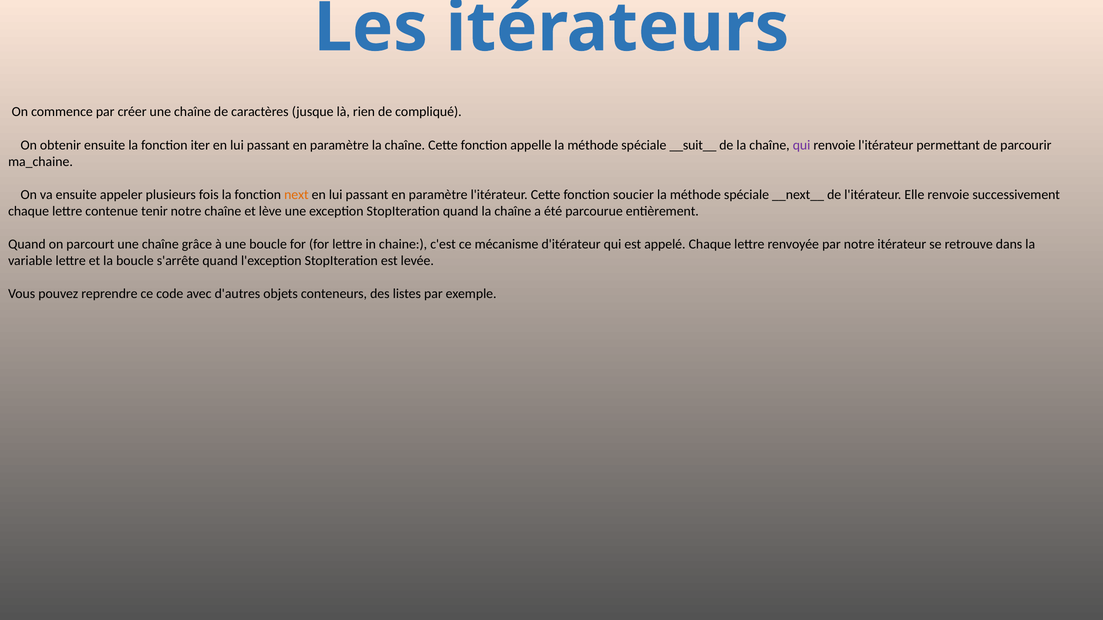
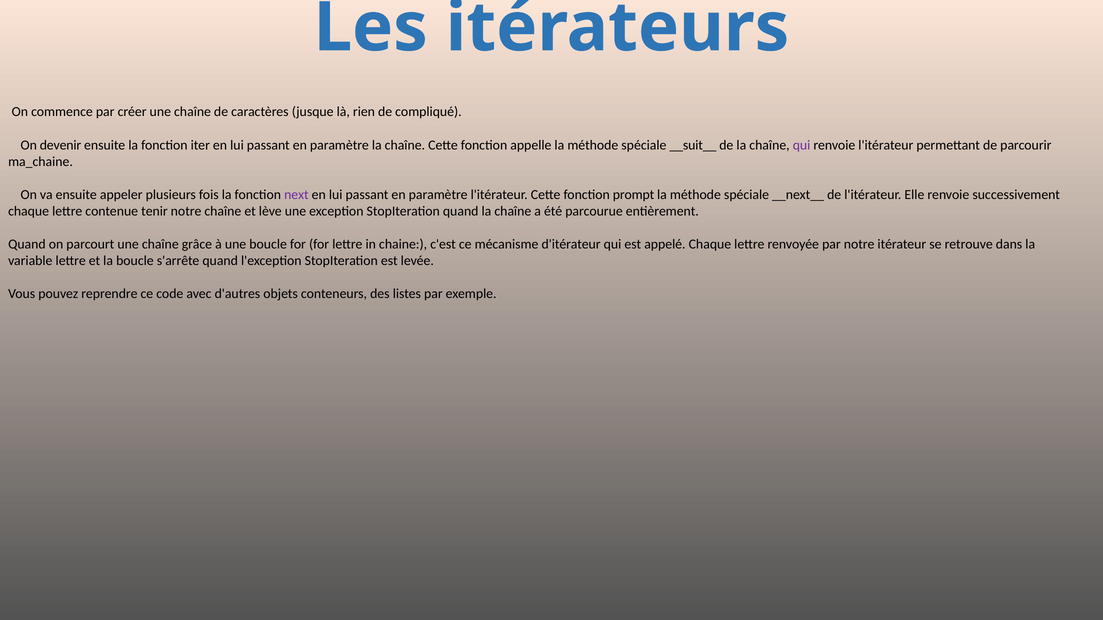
obtenir: obtenir -> devenir
next colour: orange -> purple
soucier: soucier -> prompt
